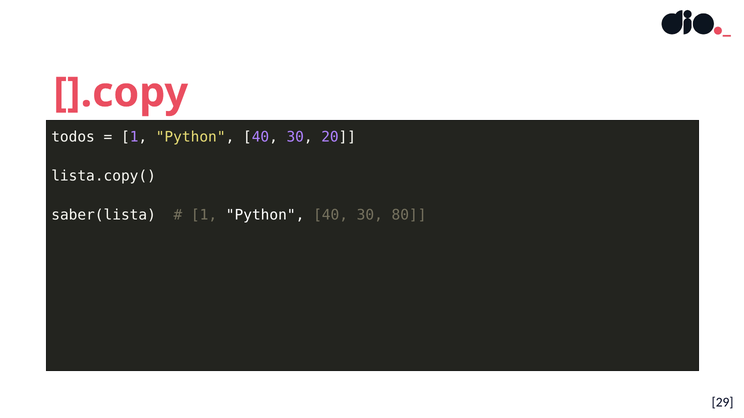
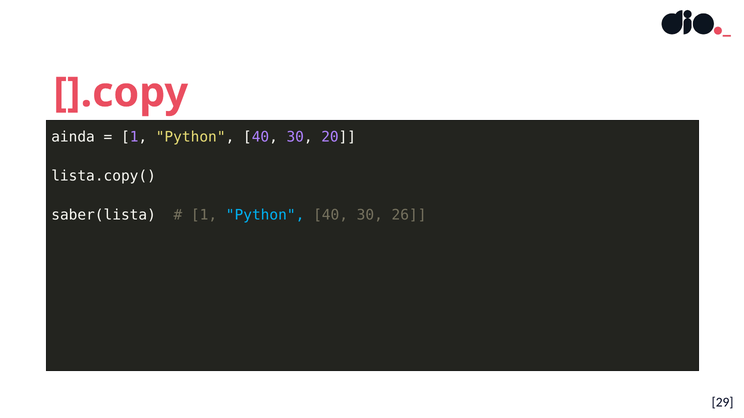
todos: todos -> ainda
Python at (265, 215) colour: white -> light blue
80: 80 -> 26
